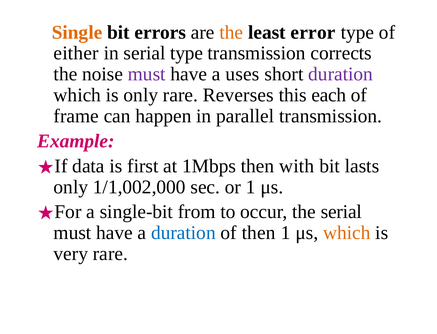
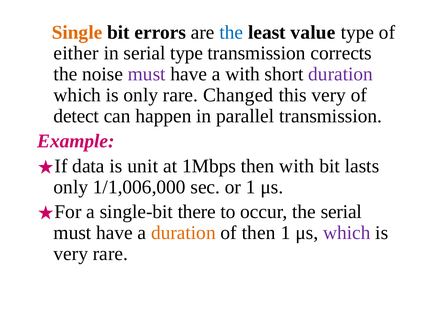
the at (231, 32) colour: orange -> blue
error: error -> value
a uses: uses -> with
Reverses: Reverses -> Changed
this each: each -> very
frame: frame -> detect
first: first -> unit
1/1,002,000: 1/1,002,000 -> 1/1,006,000
from: from -> there
duration at (183, 233) colour: blue -> orange
which at (347, 233) colour: orange -> purple
